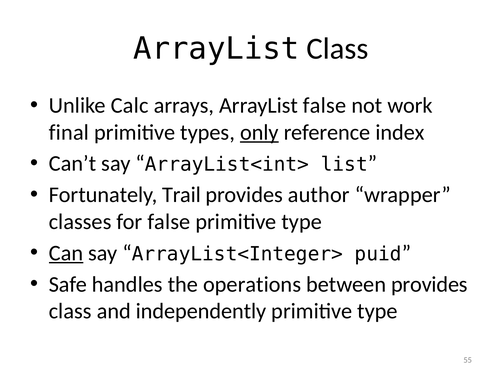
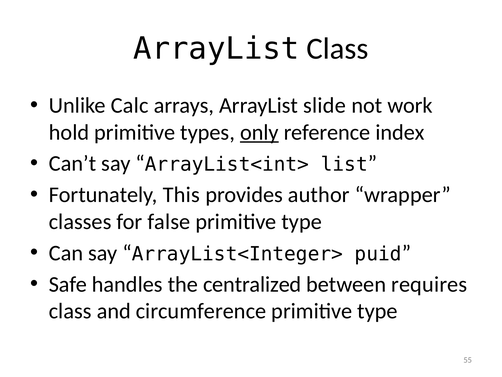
ArrayList false: false -> slide
final: final -> hold
Trail: Trail -> This
Can underline: present -> none
operations: operations -> centralized
between provides: provides -> requires
independently: independently -> circumference
